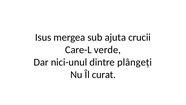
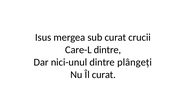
sub ajuta: ajuta -> curat
Care-L verde: verde -> dintre
